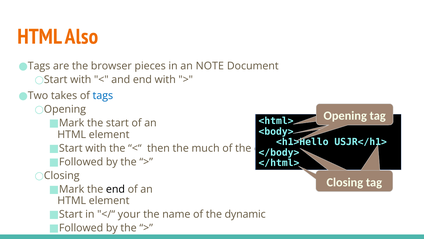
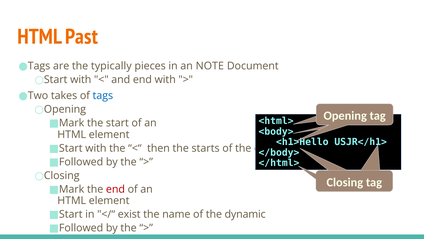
Also: Also -> Past
browser: browser -> typically
much: much -> starts
end at (115, 189) colour: black -> red
your: your -> exist
